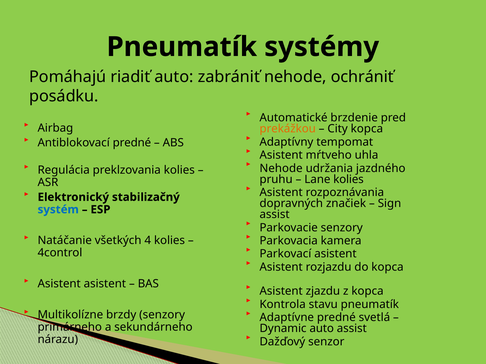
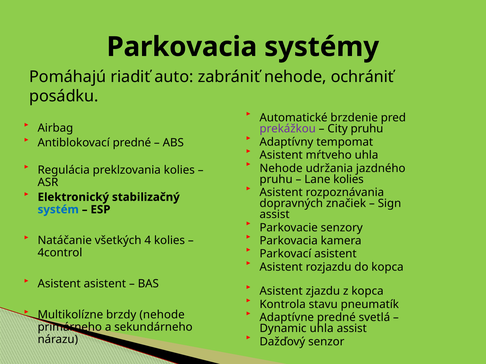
Pneumatík at (182, 47): Pneumatík -> Parkovacia
prekážkou colour: orange -> purple
City kopca: kopca -> pruhu
brzdy senzory: senzory -> nehode
Dynamic auto: auto -> uhla
